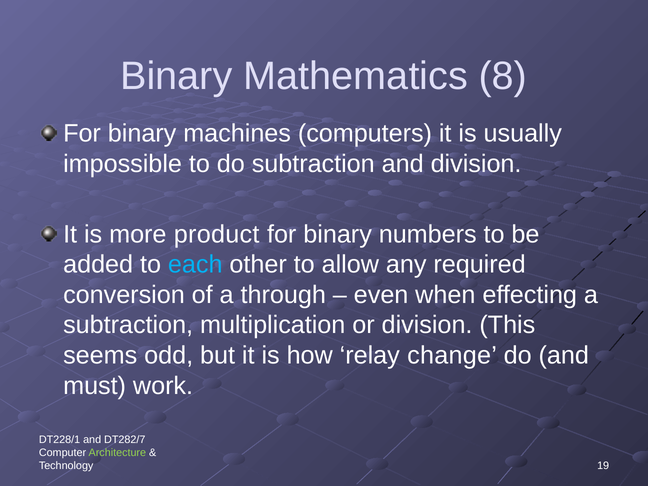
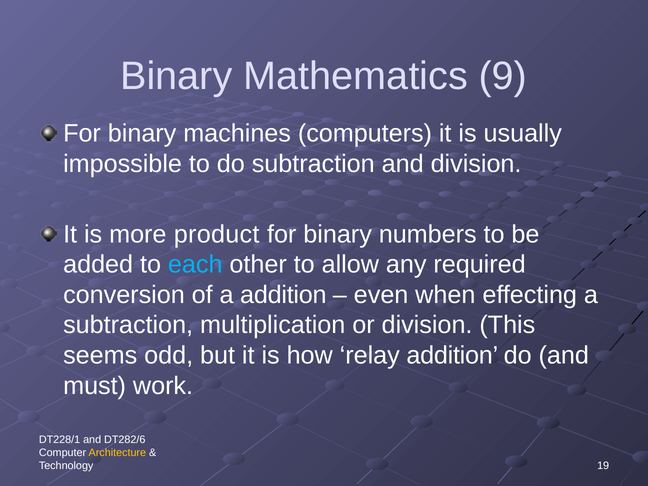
8: 8 -> 9
a through: through -> addition
relay change: change -> addition
DT282/7: DT282/7 -> DT282/6
Architecture colour: light green -> yellow
